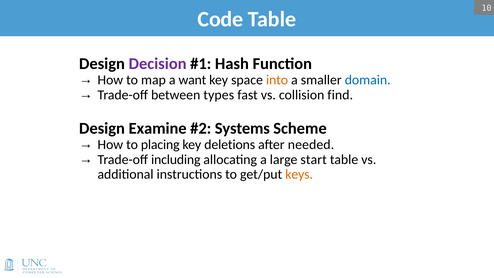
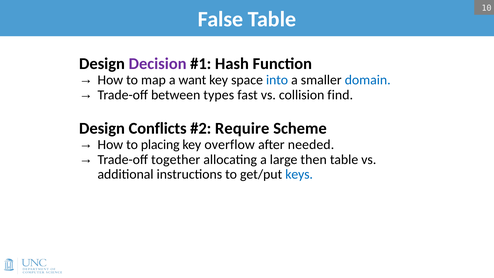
Code: Code -> False
into colour: orange -> blue
Examine: Examine -> Conflicts
Systems: Systems -> Require
deletions: deletions -> overflow
including: including -> together
start: start -> then
keys colour: orange -> blue
